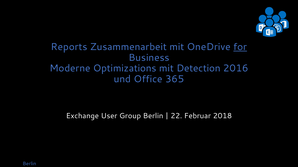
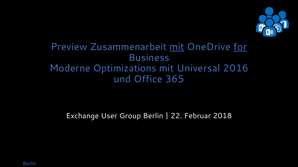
Reports: Reports -> Preview
mit at (177, 47) underline: none -> present
Detection: Detection -> Universal
